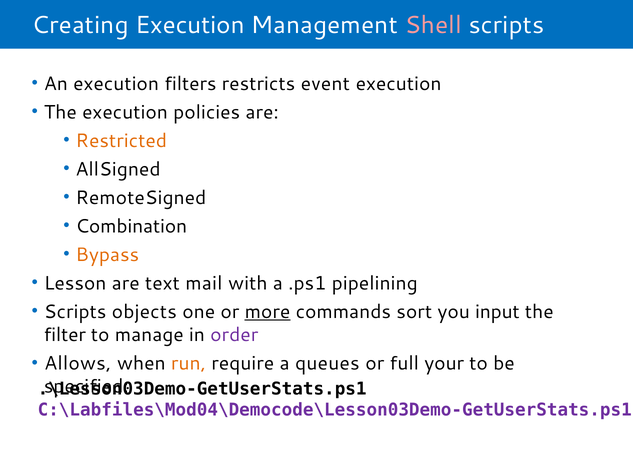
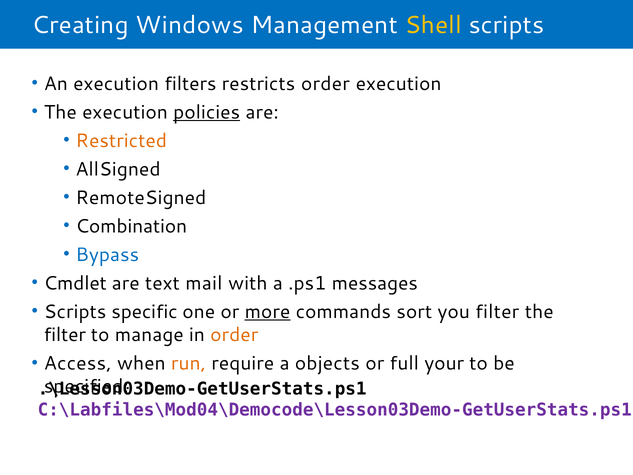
Creating Execution: Execution -> Windows
Shell colour: pink -> yellow
restricts event: event -> order
policies underline: none -> present
Bypass colour: orange -> blue
Lesson: Lesson -> Cmdlet
pipelining: pipelining -> messages
objects: objects -> specific
you input: input -> filter
order at (234, 335) colour: purple -> orange
Allows: Allows -> Access
queues: queues -> objects
